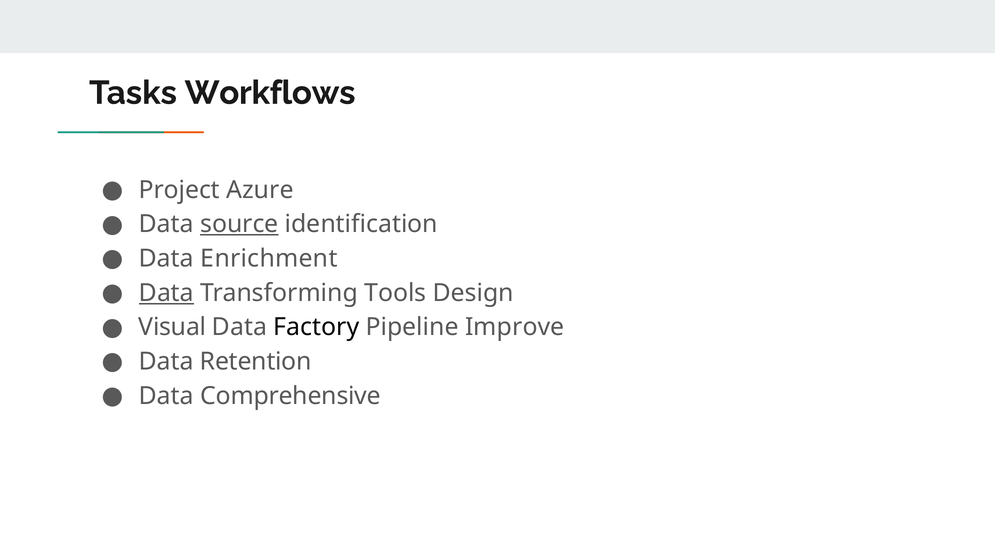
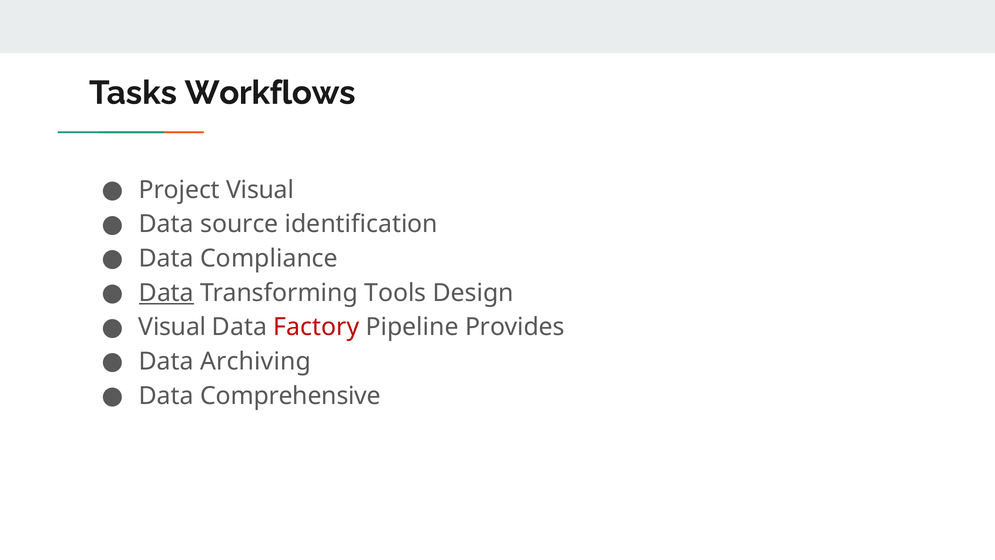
Project Azure: Azure -> Visual
source underline: present -> none
Enrichment: Enrichment -> Compliance
Factory colour: black -> red
Improve: Improve -> Provides
Retention: Retention -> Archiving
